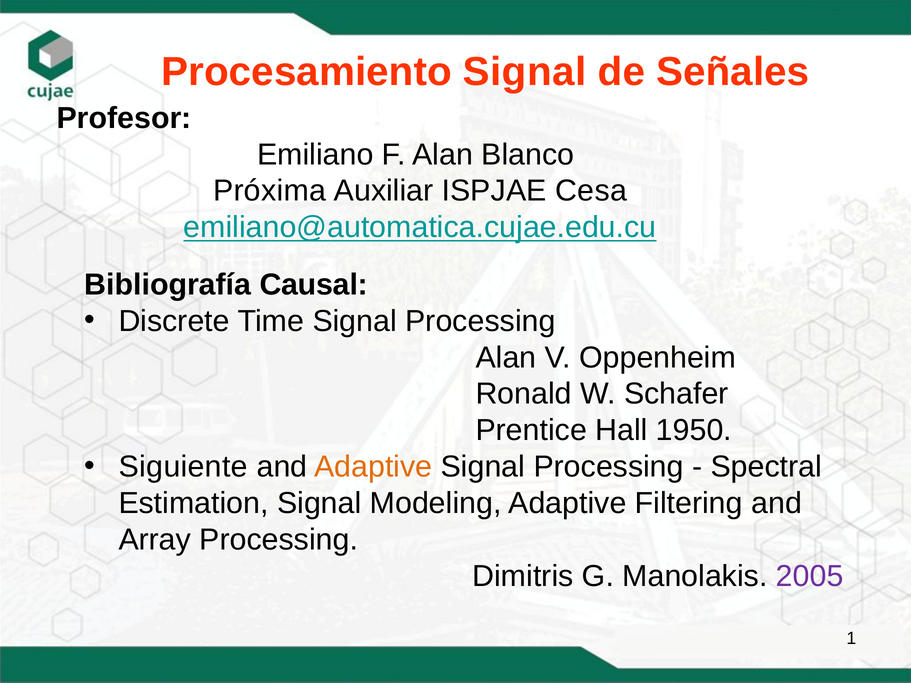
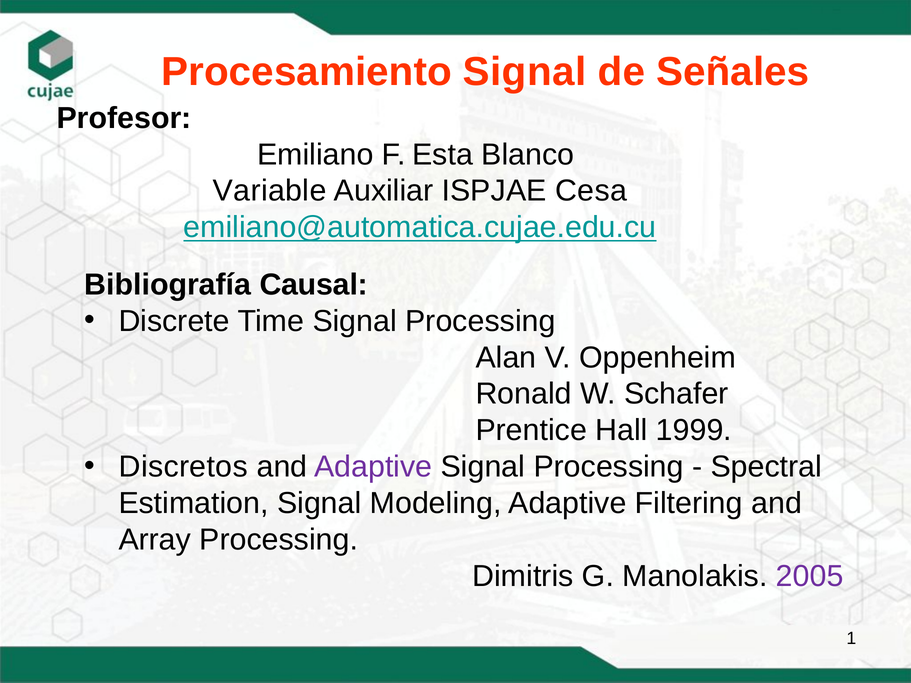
F Alan: Alan -> Esta
Próxima: Próxima -> Variable
1950: 1950 -> 1999
Siguiente: Siguiente -> Discretos
Adaptive at (373, 467) colour: orange -> purple
